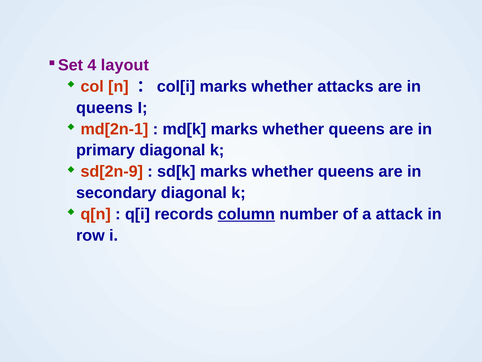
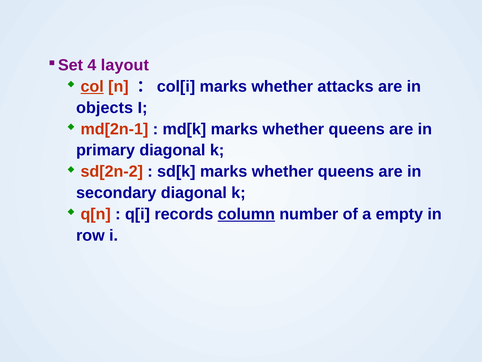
col underline: none -> present
queens at (105, 108): queens -> objects
sd[2n-9: sd[2n-9 -> sd[2n-2
attack: attack -> empty
